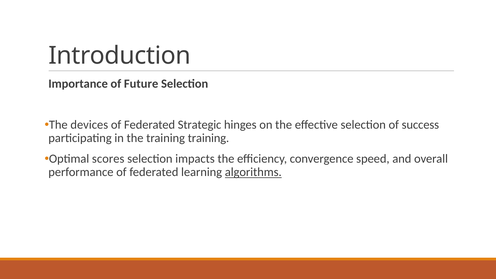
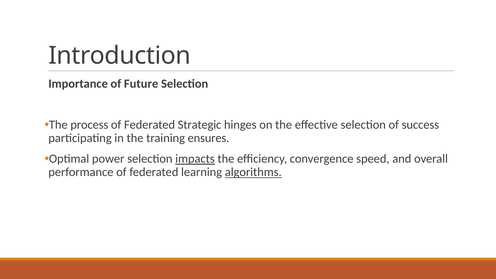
devices: devices -> process
training training: training -> ensures
scores: scores -> power
impacts underline: none -> present
